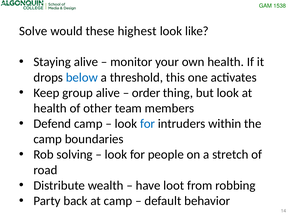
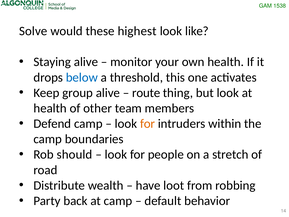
order: order -> route
for at (148, 124) colour: blue -> orange
solving: solving -> should
